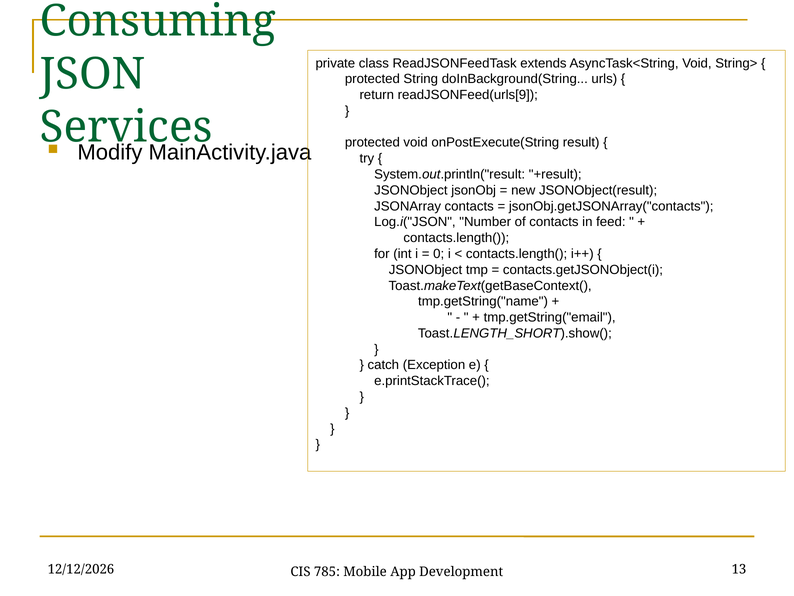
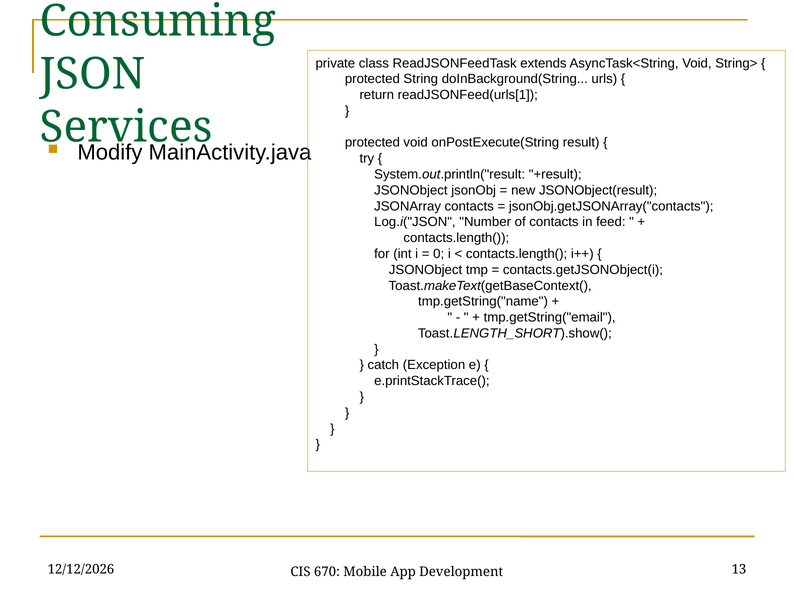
readJSONFeed(urls[9: readJSONFeed(urls[9 -> readJSONFeed(urls[1
785: 785 -> 670
